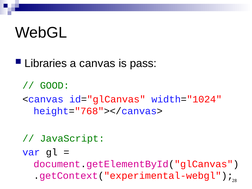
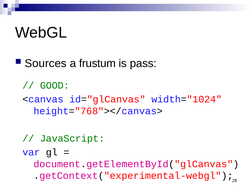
Libraries: Libraries -> Sources
canvas: canvas -> frustum
